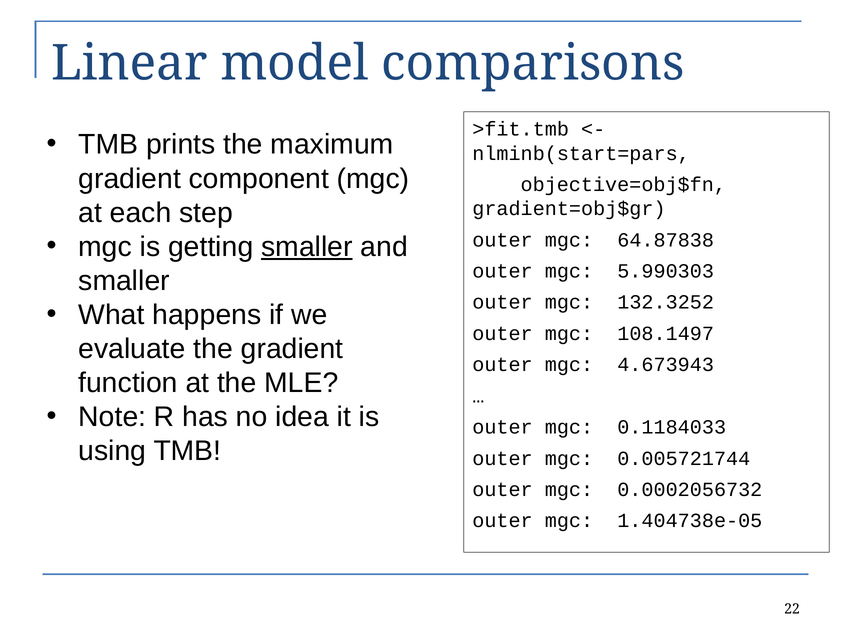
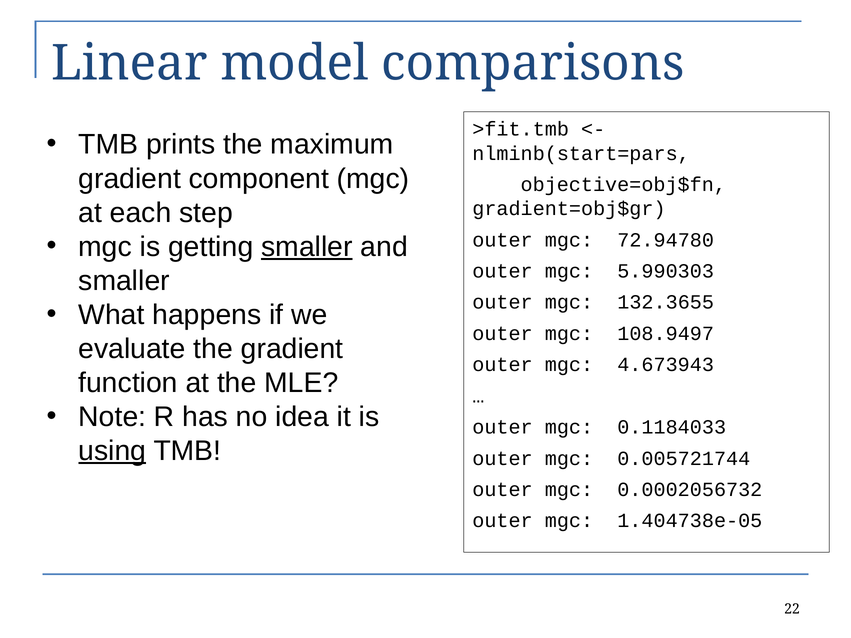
64.87838: 64.87838 -> 72.94780
132.3252: 132.3252 -> 132.3655
108.1497: 108.1497 -> 108.9497
using underline: none -> present
